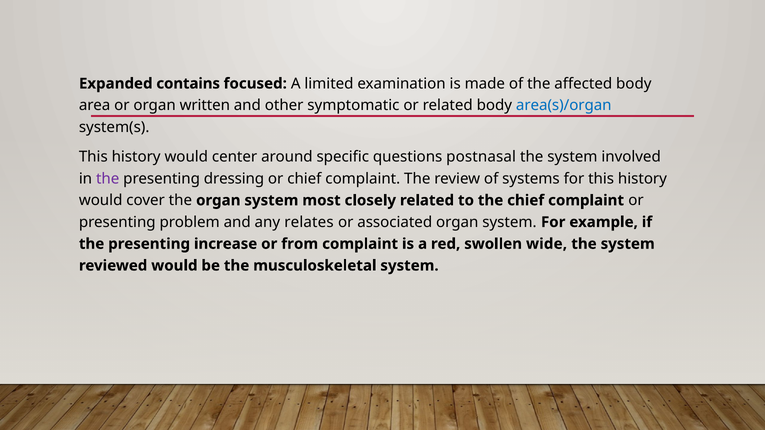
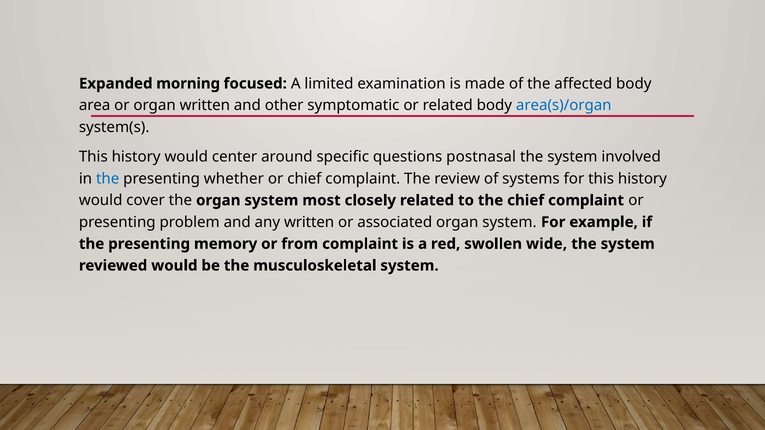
contains: contains -> morning
the at (108, 179) colour: purple -> blue
dressing: dressing -> whether
any relates: relates -> written
increase: increase -> memory
